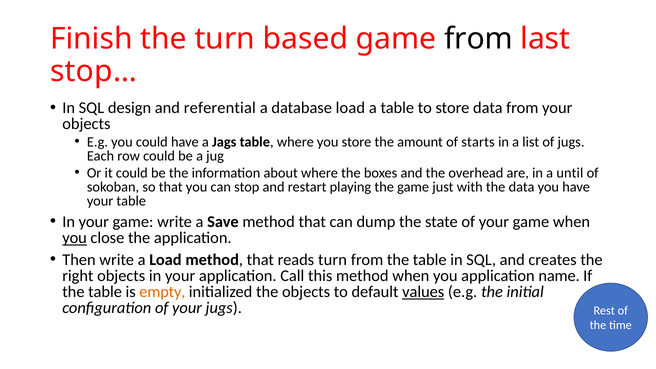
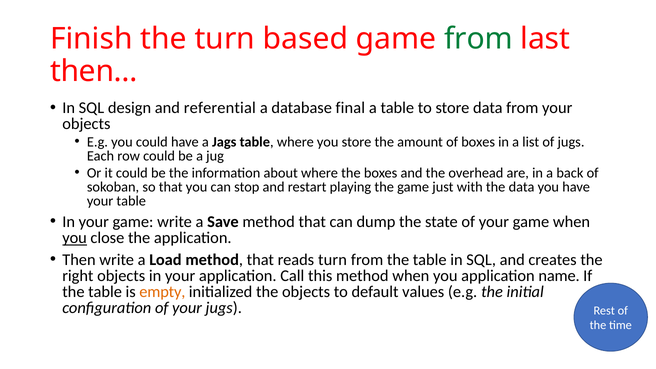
from at (478, 39) colour: black -> green
stop…: stop… -> then…
database load: load -> final
of starts: starts -> boxes
until: until -> back
values underline: present -> none
